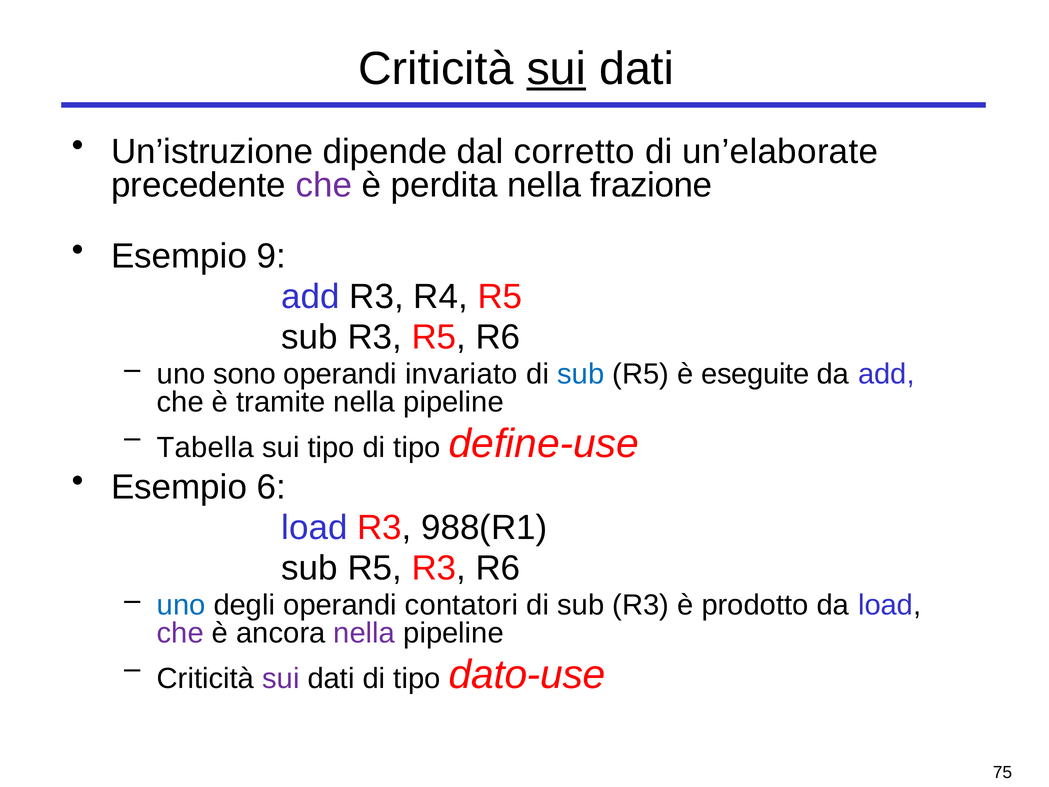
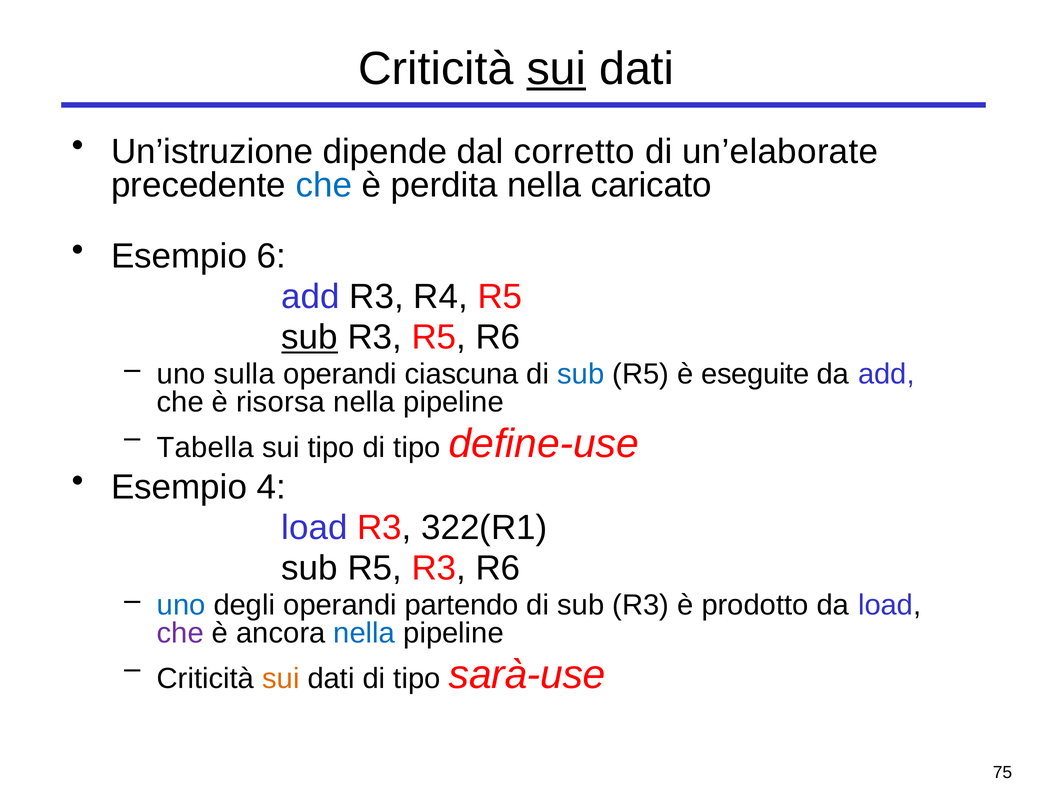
che at (324, 185) colour: purple -> blue
frazione: frazione -> caricato
9: 9 -> 6
sub at (310, 337) underline: none -> present
sono: sono -> sulla
invariato: invariato -> ciascuna
tramite: tramite -> risorsa
6: 6 -> 4
988(R1: 988(R1 -> 322(R1
contatori: contatori -> partendo
nella at (364, 633) colour: purple -> blue
sui at (281, 678) colour: purple -> orange
dato-use: dato-use -> sarà-use
